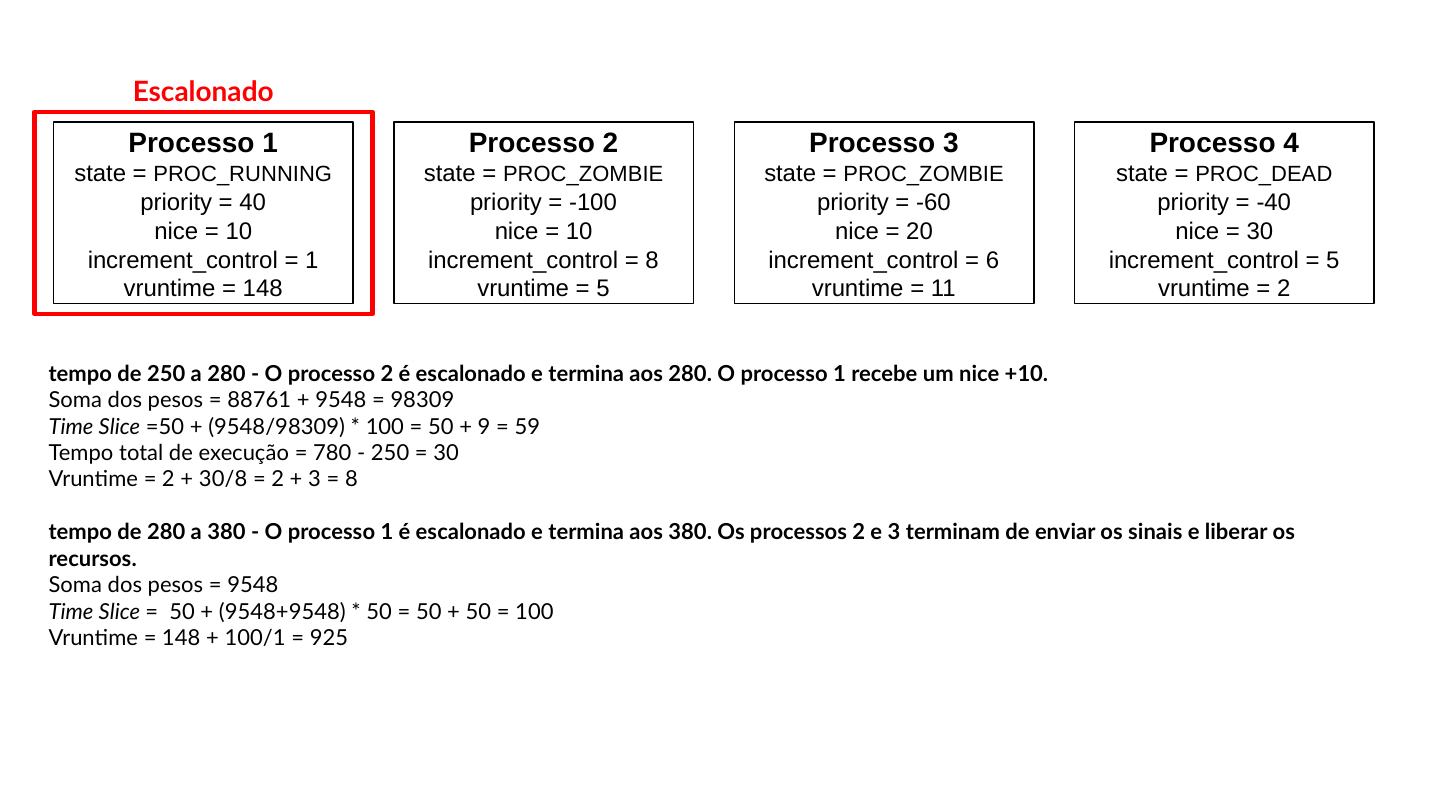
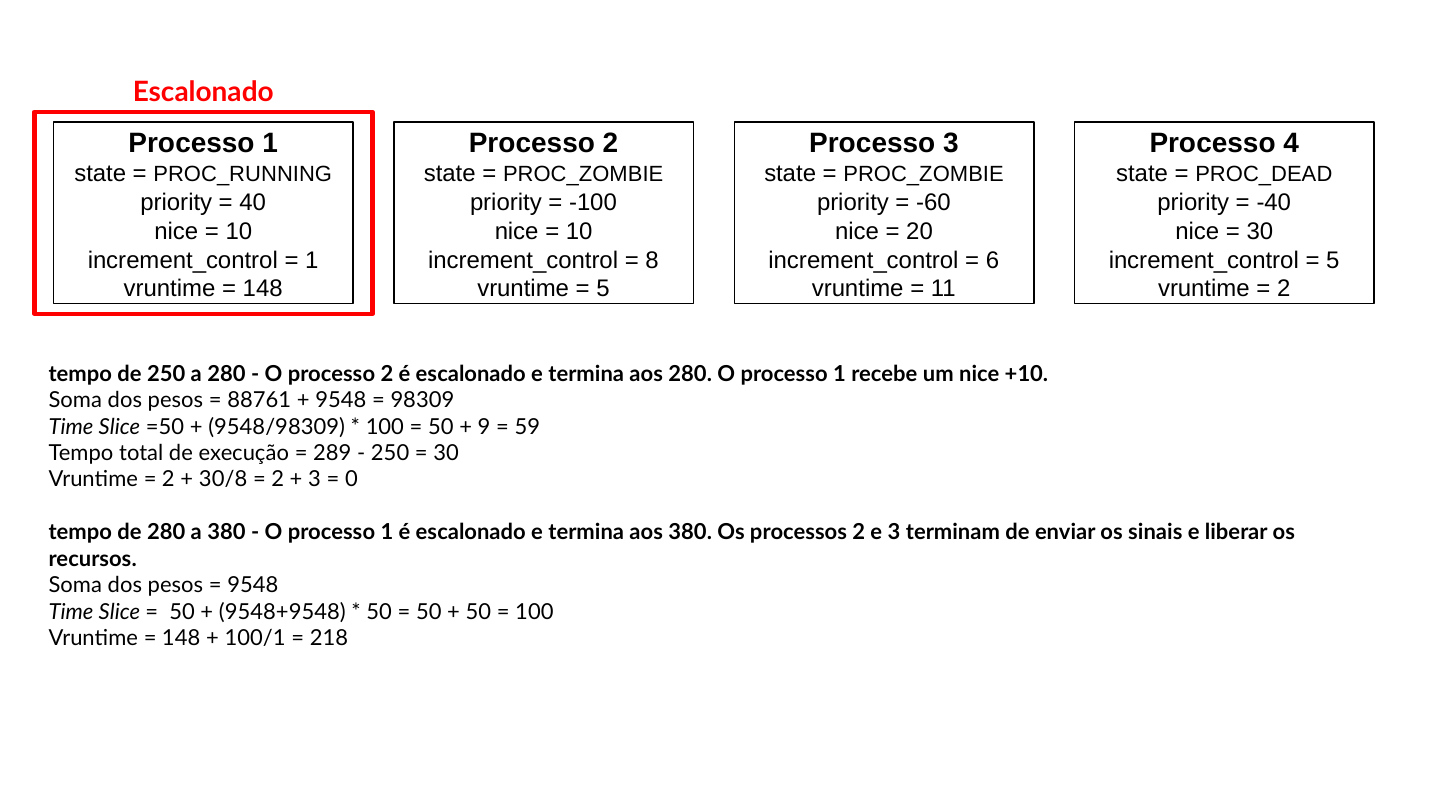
780: 780 -> 289
8 at (351, 479): 8 -> 0
925: 925 -> 218
